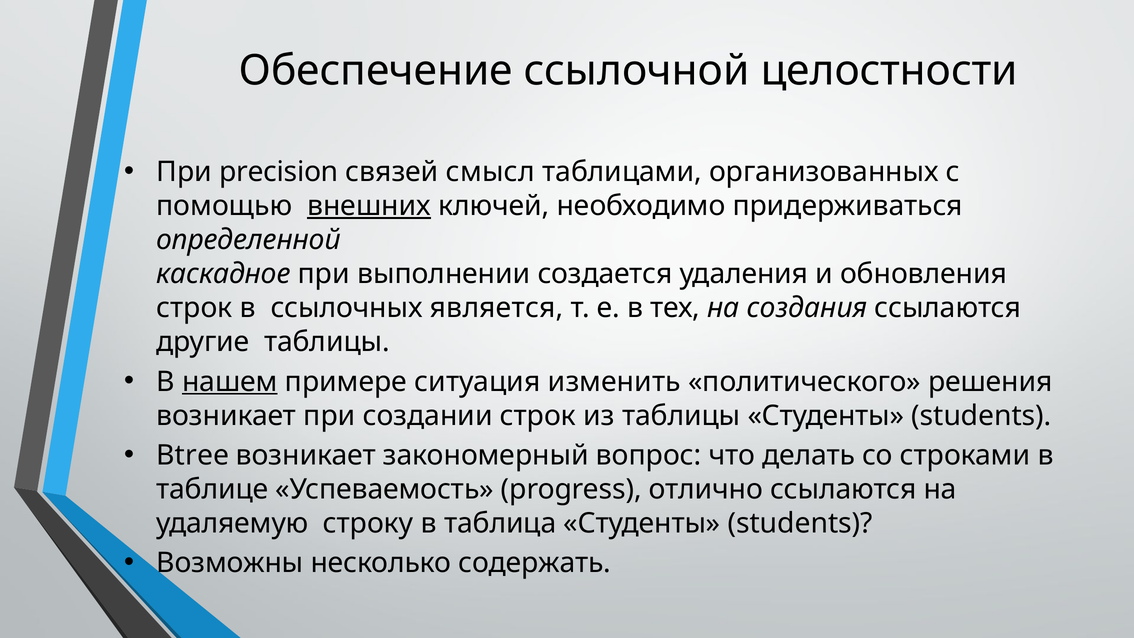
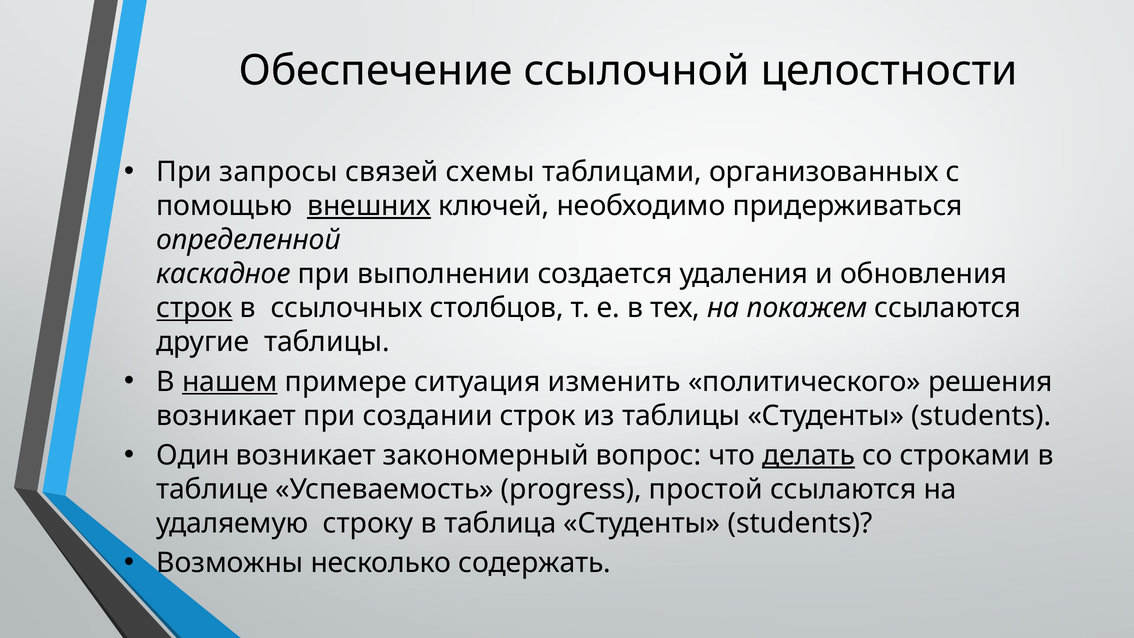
precision: precision -> запросы
смысл: смысл -> схемы
строк at (194, 308) underline: none -> present
является: является -> столбцов
создания: создания -> покажем
Btree: Btree -> Один
делать underline: none -> present
отлично: отлично -> простой
